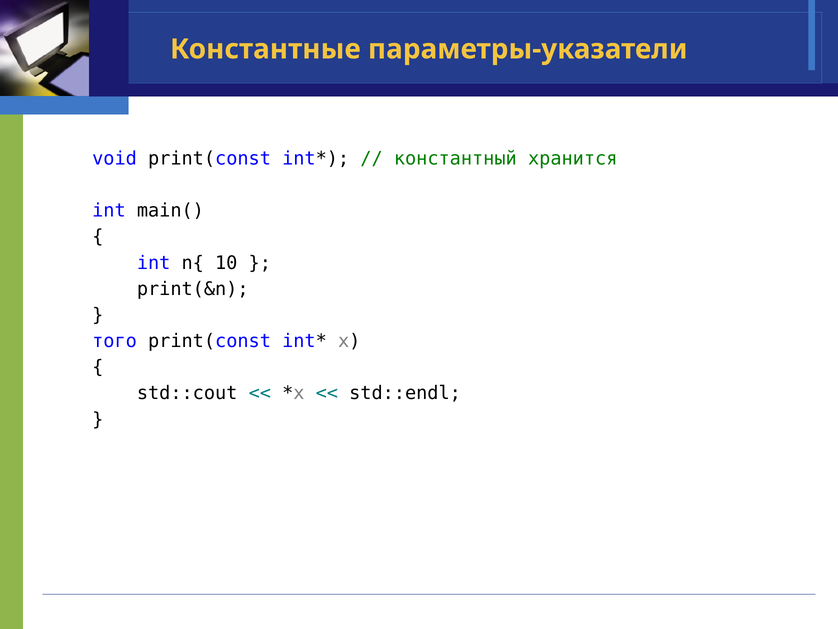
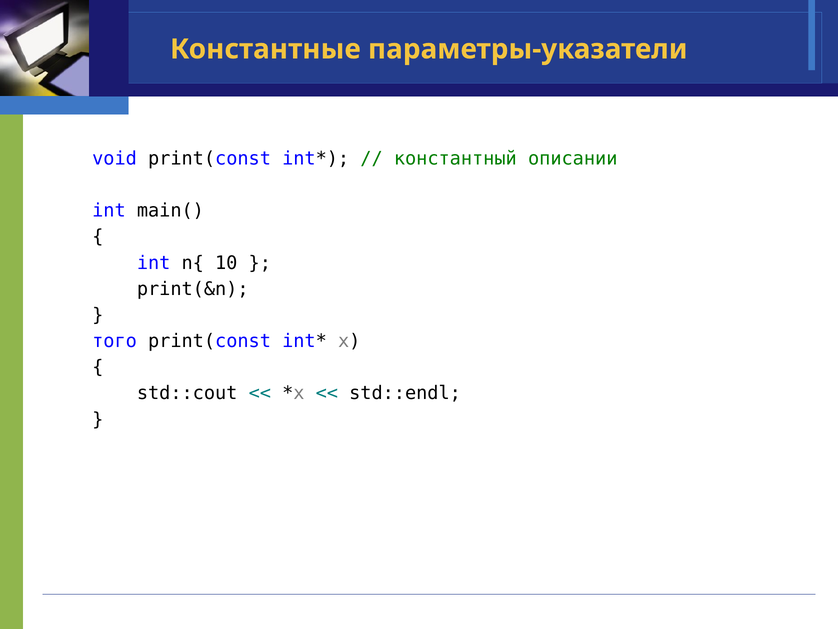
хранится: хранится -> описании
